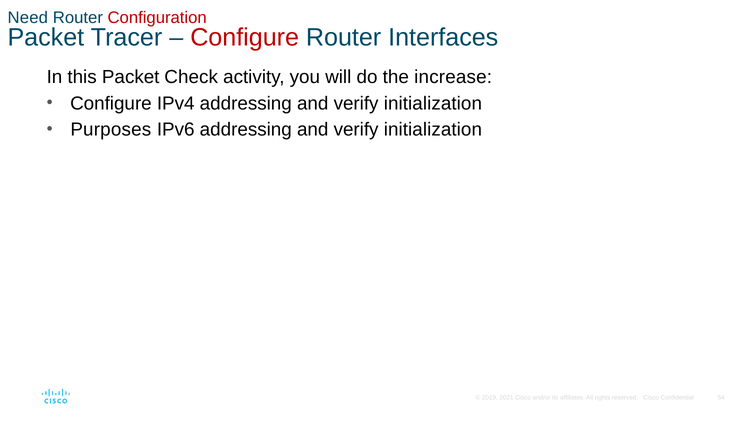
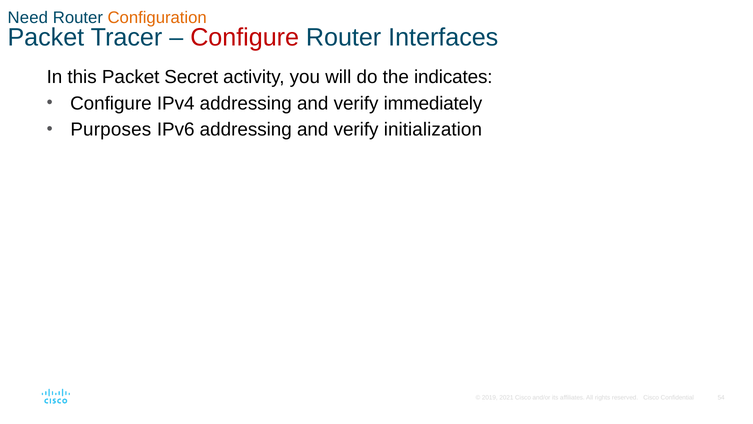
Configuration colour: red -> orange
Check: Check -> Secret
increase: increase -> indicates
initialization at (433, 103): initialization -> immediately
